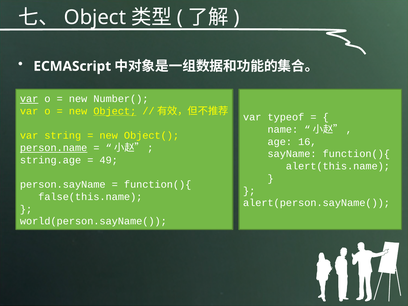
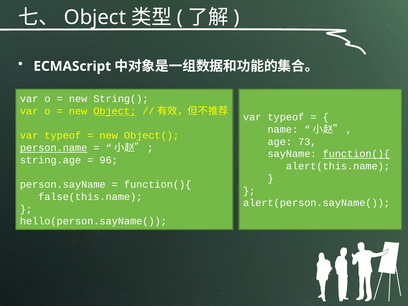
var at (29, 99) underline: present -> none
Number(: Number( -> String(
string at (63, 136): string -> typeof
16: 16 -> 73
function(){ at (356, 154) underline: none -> present
49: 49 -> 96
world(person.sayName(: world(person.sayName( -> hello(person.sayName(
